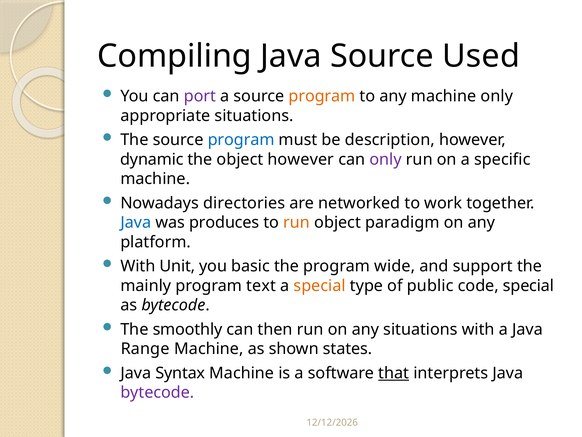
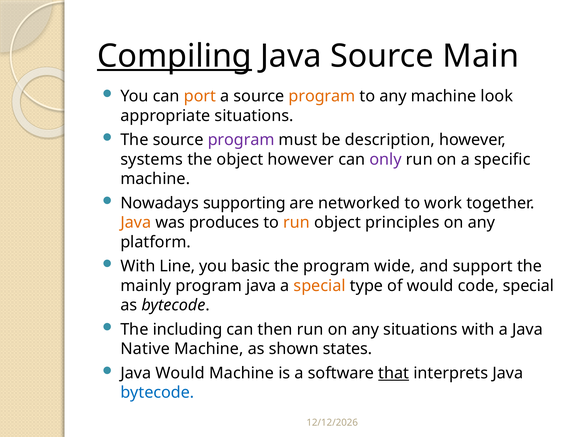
Compiling underline: none -> present
Used: Used -> Main
port colour: purple -> orange
machine only: only -> look
program at (241, 140) colour: blue -> purple
dynamic: dynamic -> systems
directories: directories -> supporting
Java at (136, 222) colour: blue -> orange
paradigm: paradigm -> principles
Unit: Unit -> Line
program text: text -> java
of public: public -> would
smoothly: smoothly -> including
Range: Range -> Native
Java Syntax: Syntax -> Would
bytecode at (157, 392) colour: purple -> blue
